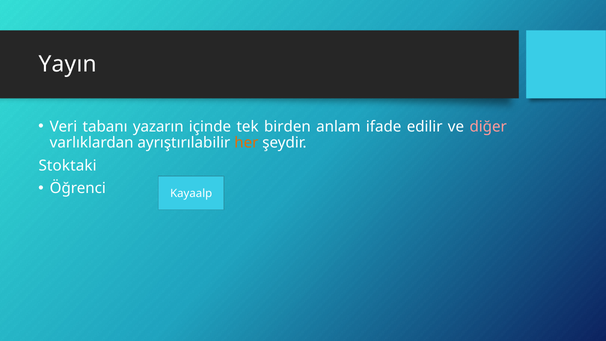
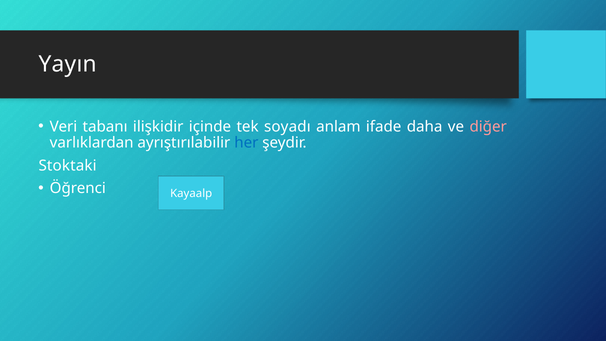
yazarın: yazarın -> ilişkidir
birden: birden -> soyadı
edilir: edilir -> daha
her colour: orange -> blue
